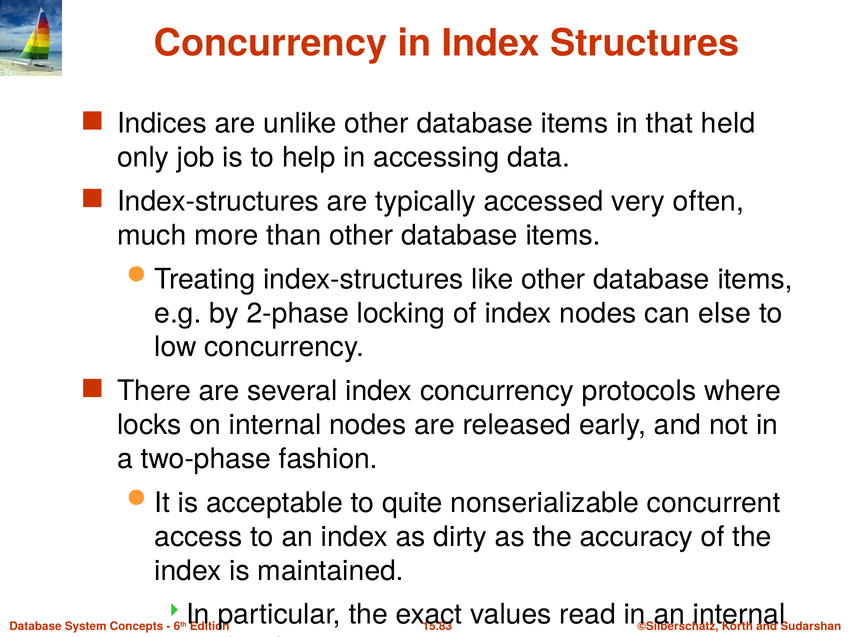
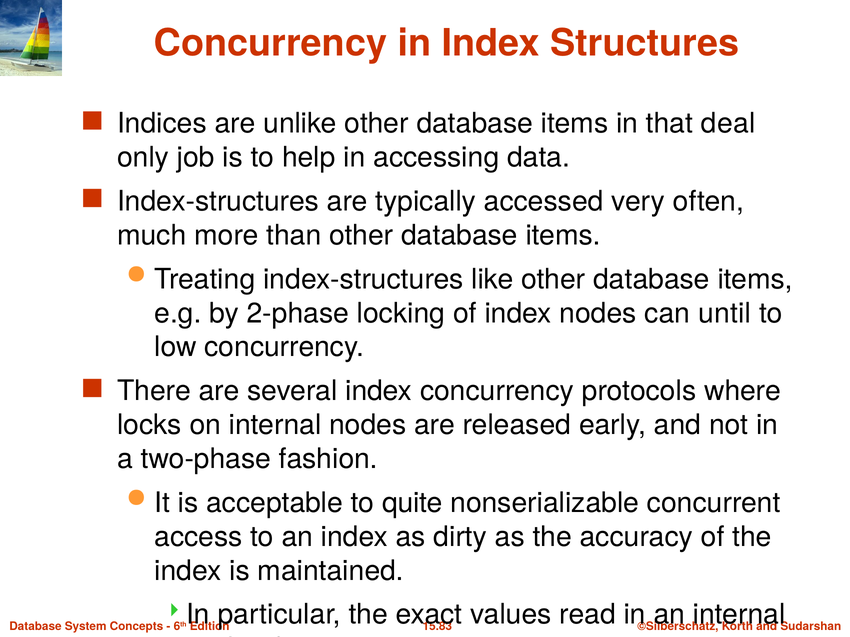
held: held -> deal
else: else -> until
